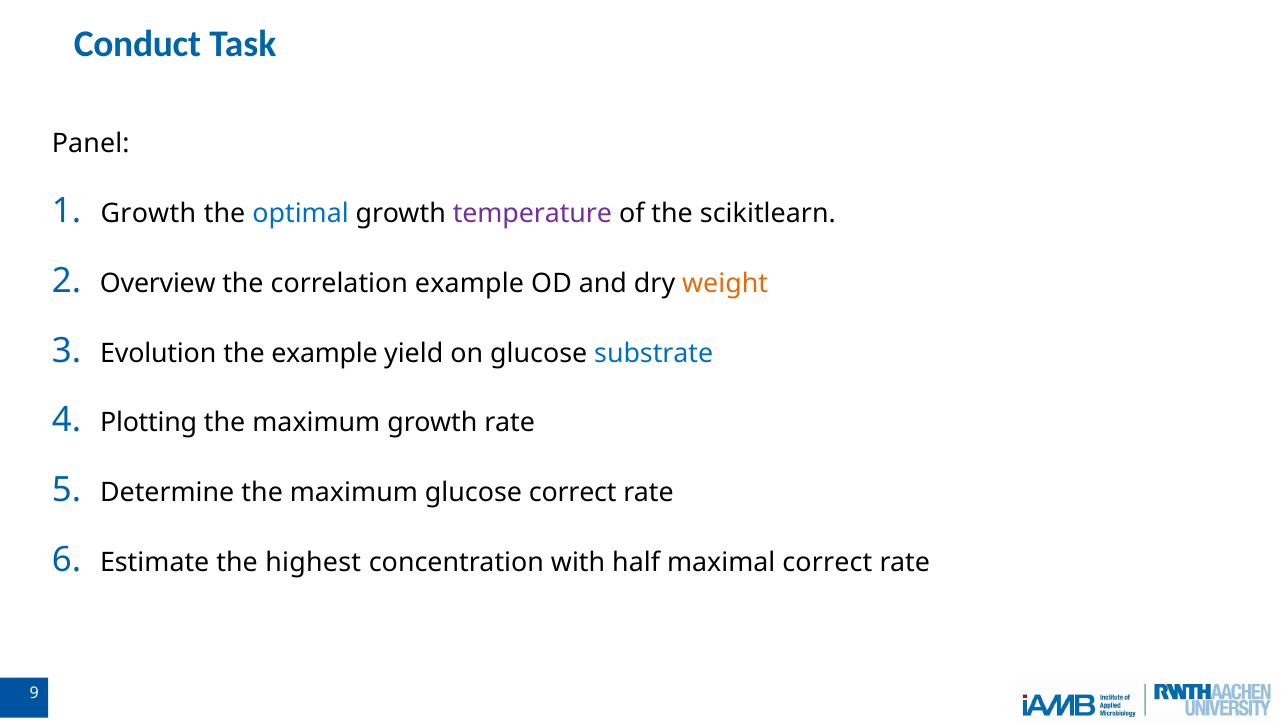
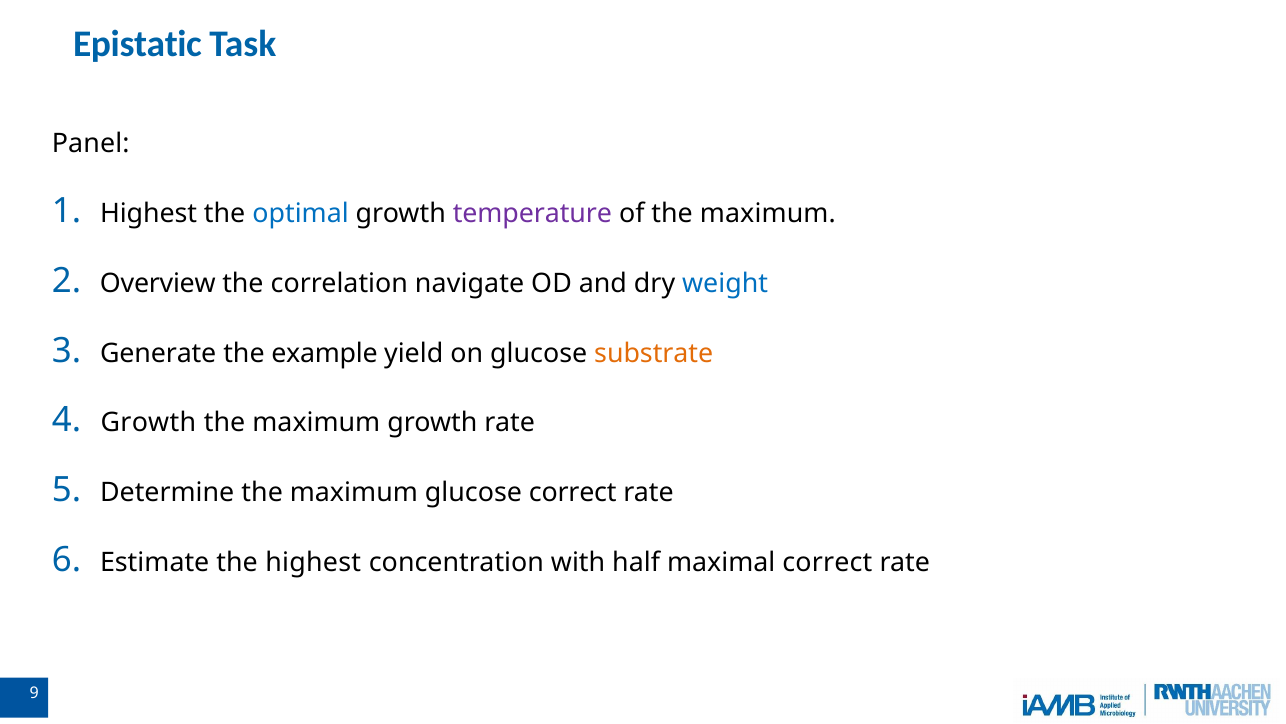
Conduct: Conduct -> Epistatic
Growth at (148, 213): Growth -> Highest
of the scikitlearn: scikitlearn -> maximum
correlation example: example -> navigate
weight colour: orange -> blue
Evolution: Evolution -> Generate
substrate colour: blue -> orange
Plotting at (149, 423): Plotting -> Growth
